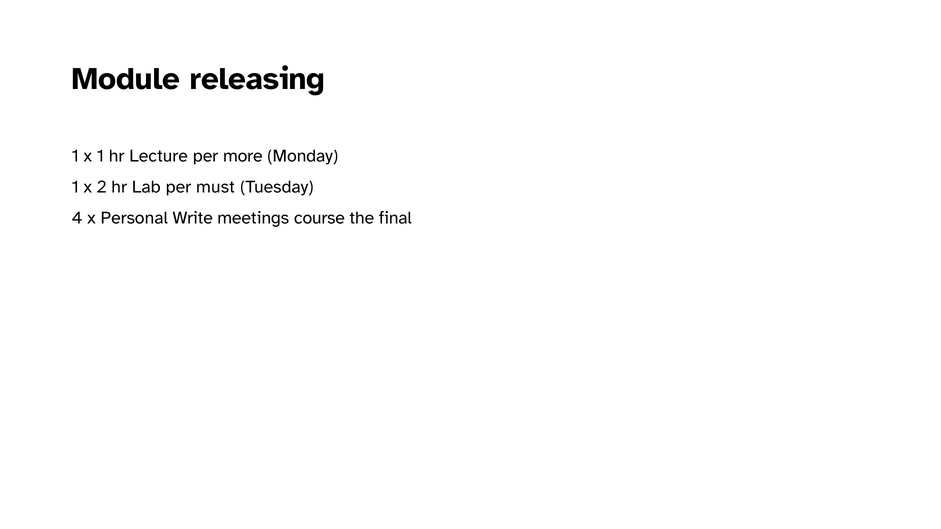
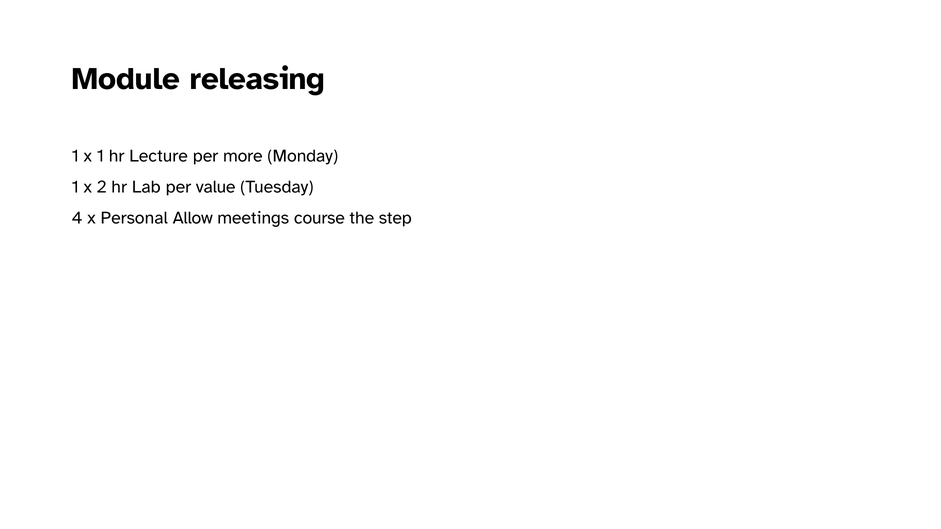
must: must -> value
Write: Write -> Allow
final: final -> step
